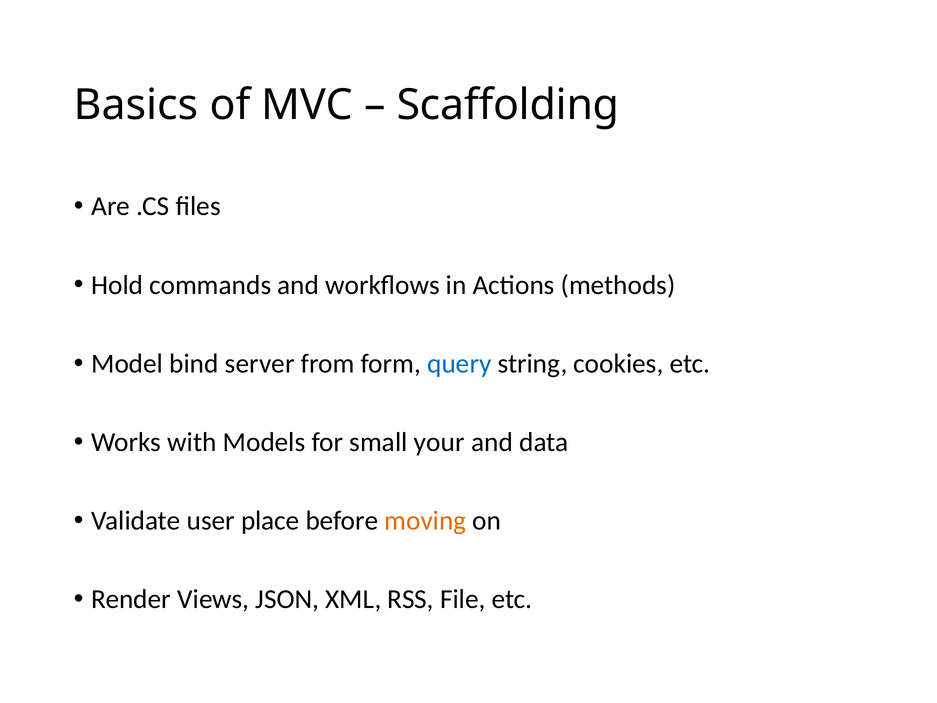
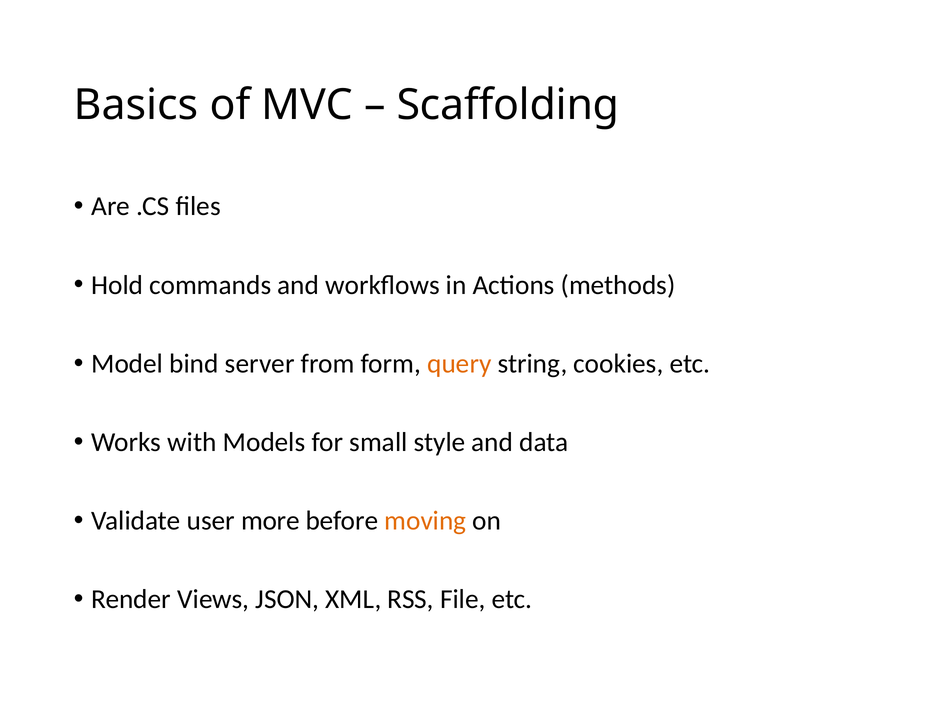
query colour: blue -> orange
your: your -> style
place: place -> more
